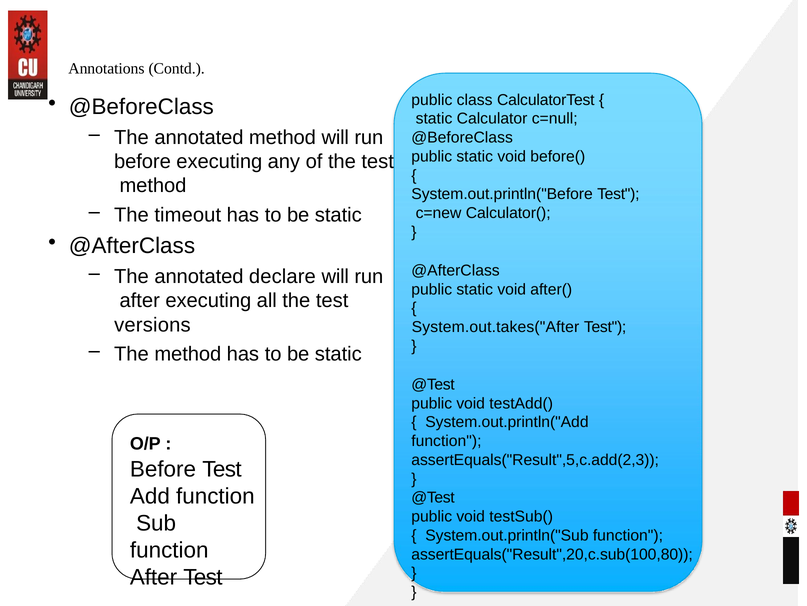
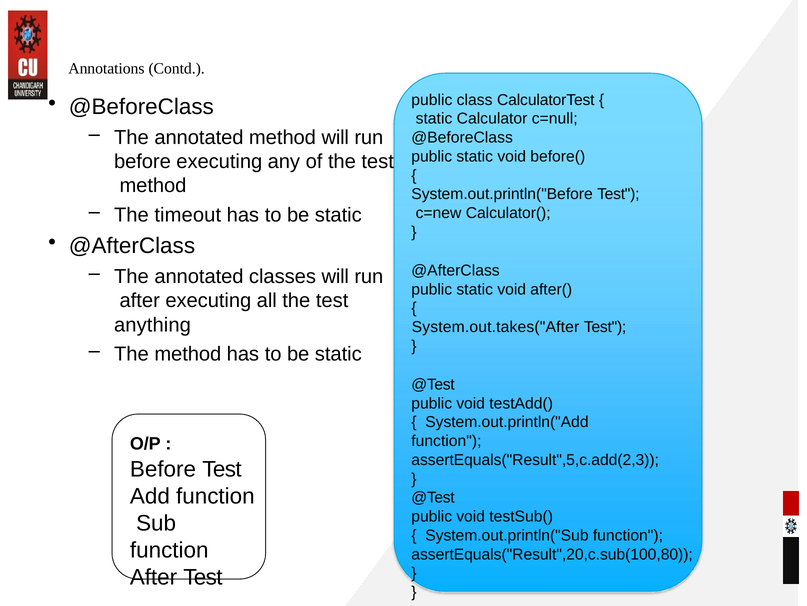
declare: declare -> classes
versions: versions -> anything
